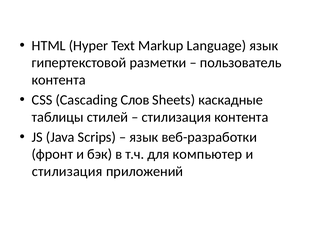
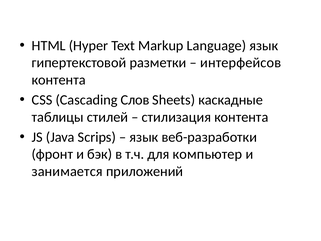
пользователь: пользователь -> интерфейсов
стилизация at (67, 171): стилизация -> занимается
